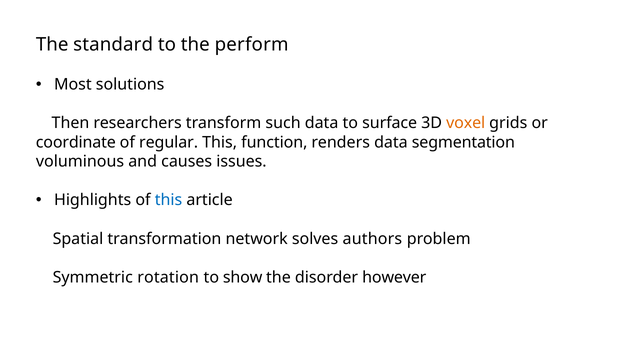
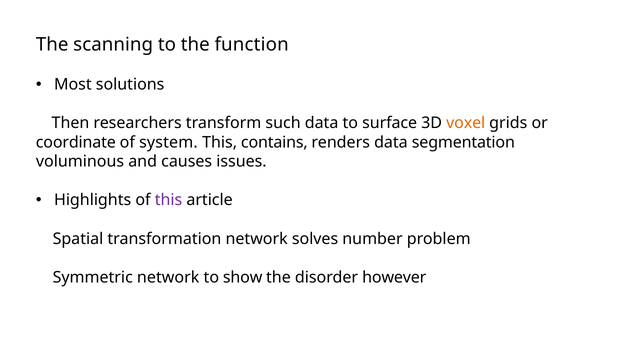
standard: standard -> scanning
perform: perform -> function
regular: regular -> system
function: function -> contains
this at (169, 200) colour: blue -> purple
authors: authors -> number
Symmetric rotation: rotation -> network
